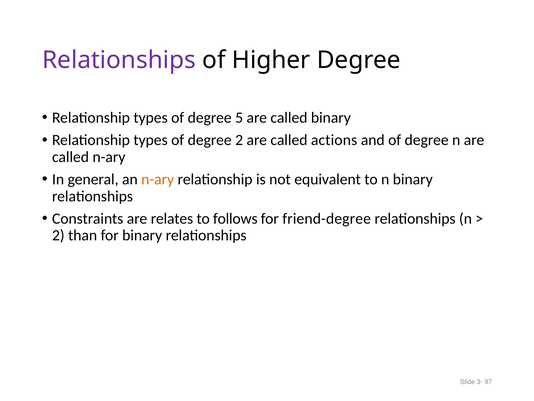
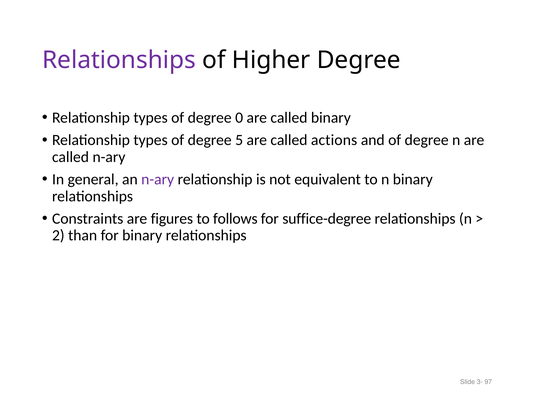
5: 5 -> 0
degree 2: 2 -> 5
n-ary at (158, 179) colour: orange -> purple
relates: relates -> figures
friend-degree: friend-degree -> suffice-degree
